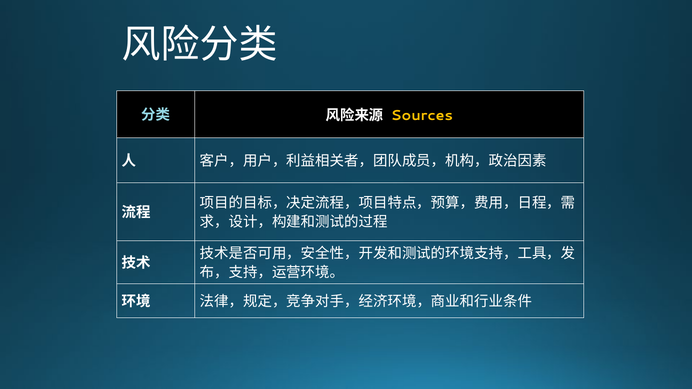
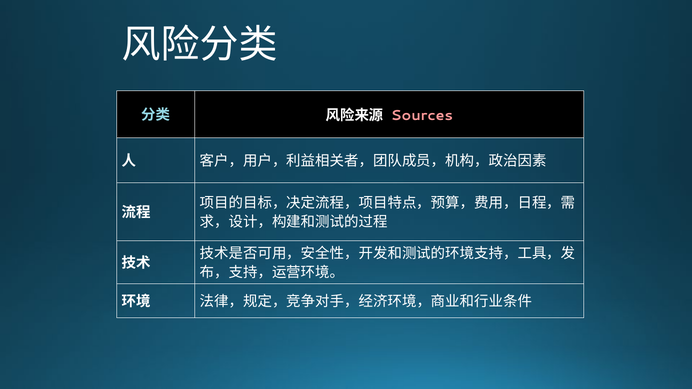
Sources colour: yellow -> pink
